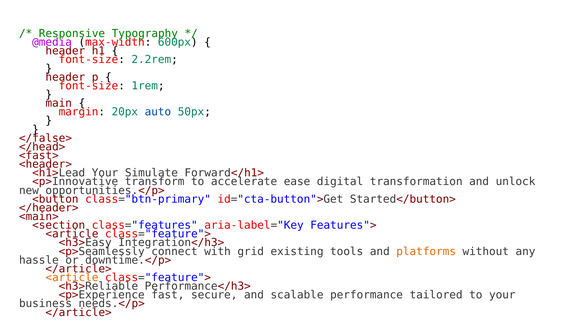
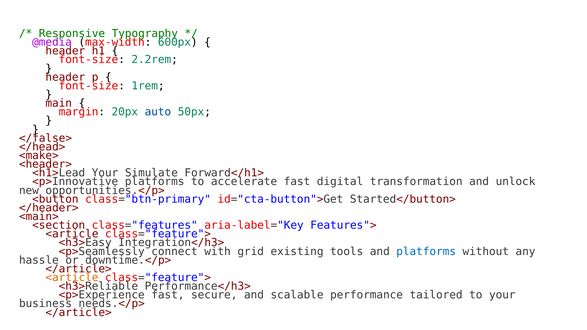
<fast>: <fast> -> <make>
<p>Innovative transform: transform -> platforms
accelerate ease: ease -> fast
platforms at (426, 252) colour: orange -> blue
